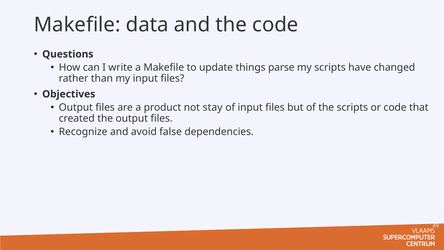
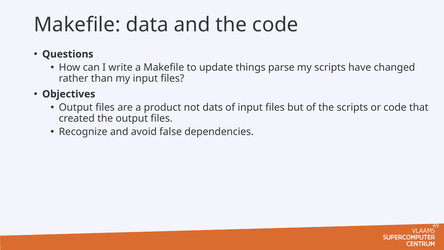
stay: stay -> dats
